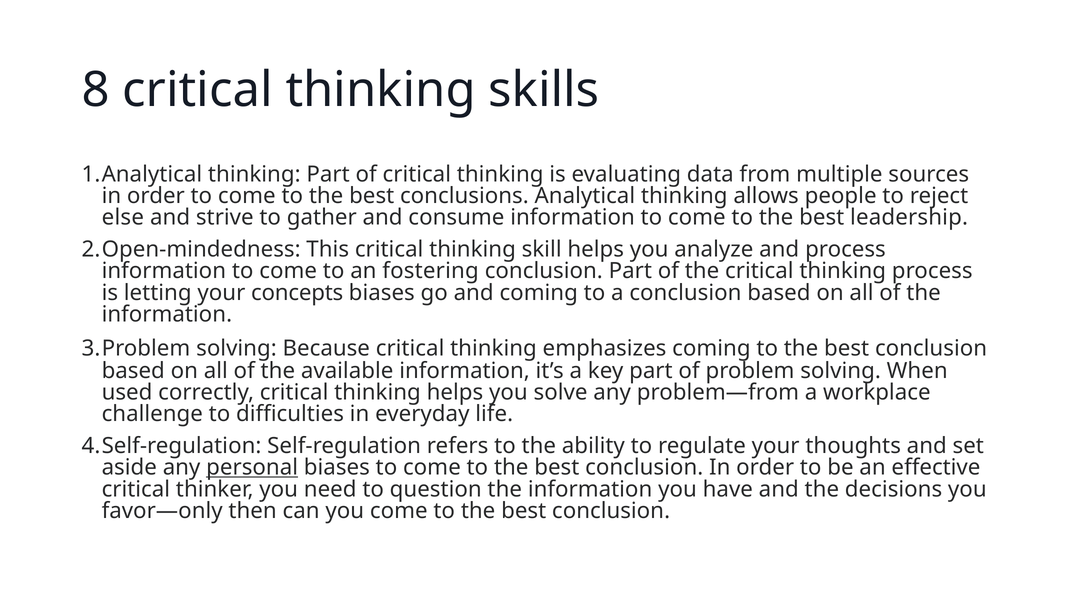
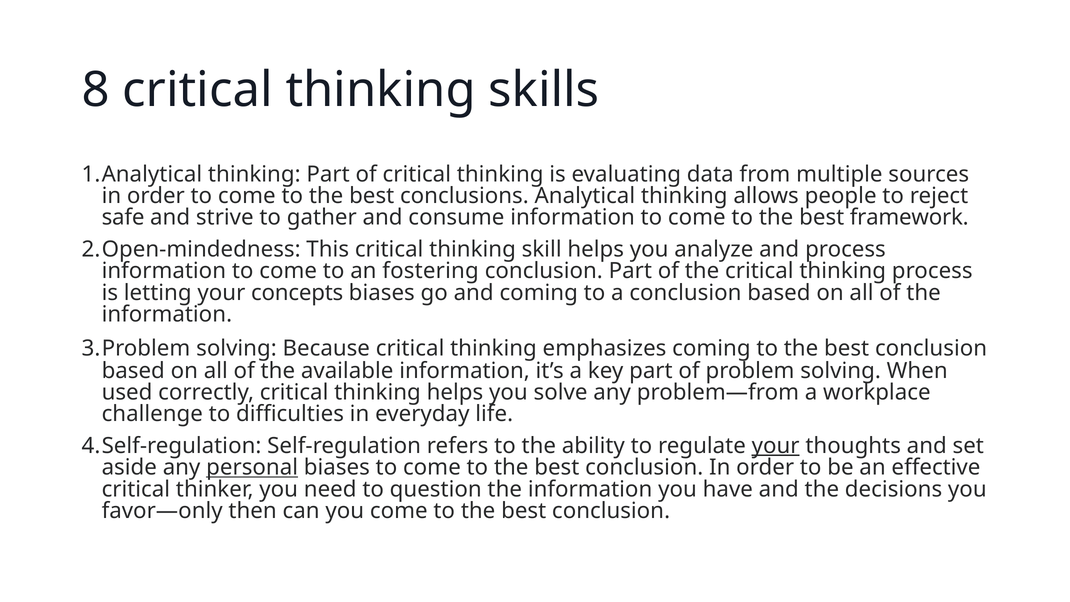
else: else -> safe
leadership: leadership -> framework
your at (776, 446) underline: none -> present
